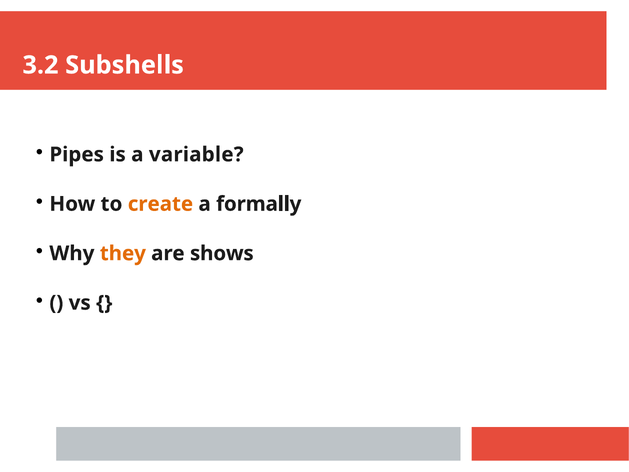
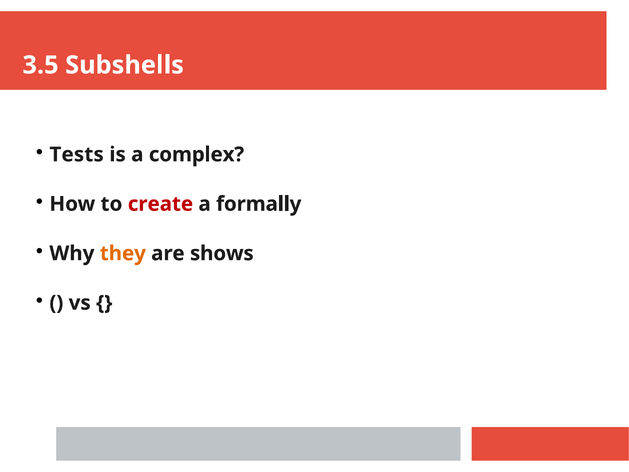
3.2: 3.2 -> 3.5
Pipes: Pipes -> Tests
variable: variable -> complex
create colour: orange -> red
